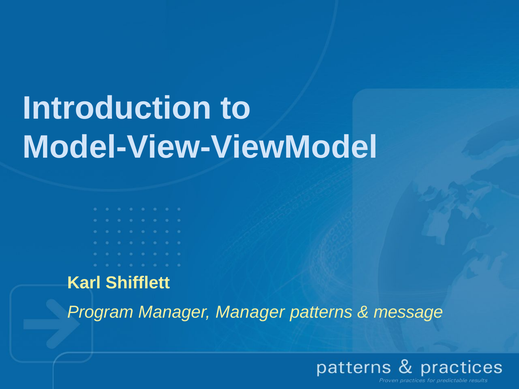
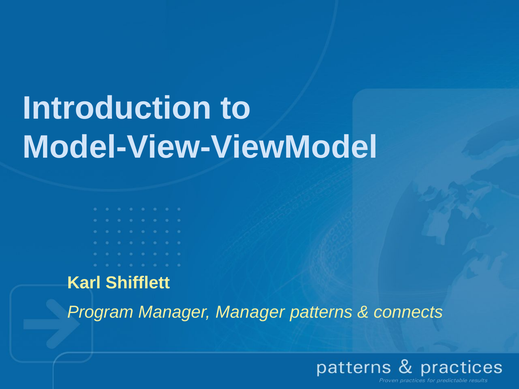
message: message -> connects
